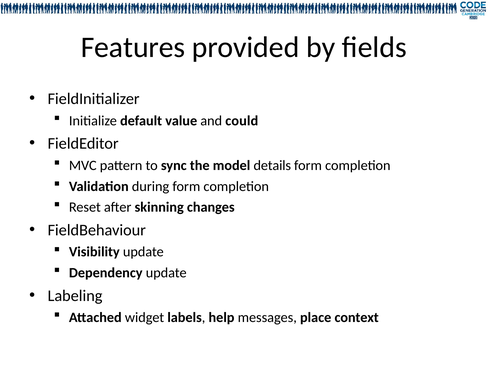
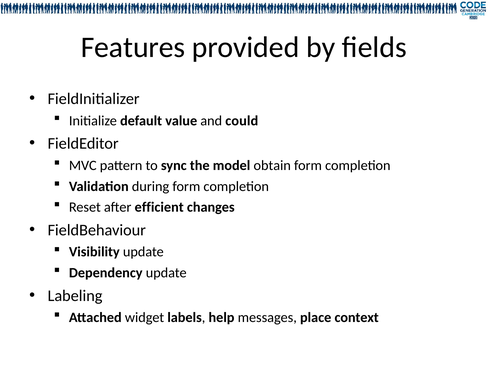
details: details -> obtain
skinning: skinning -> efficient
